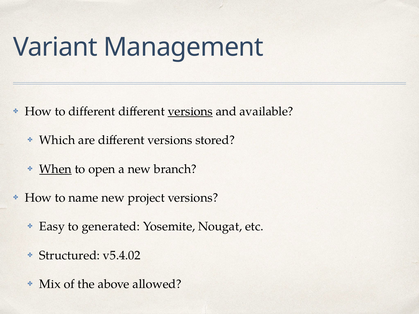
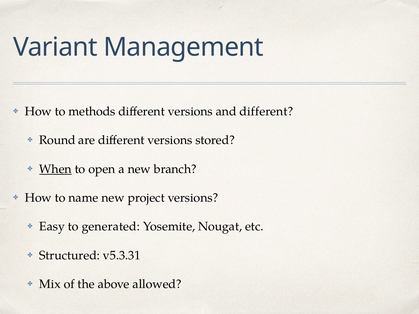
to different: different -> methods
versions at (190, 112) underline: present -> none
and available: available -> different
Which: Which -> Round
v5.4.02: v5.4.02 -> v5.3.31
